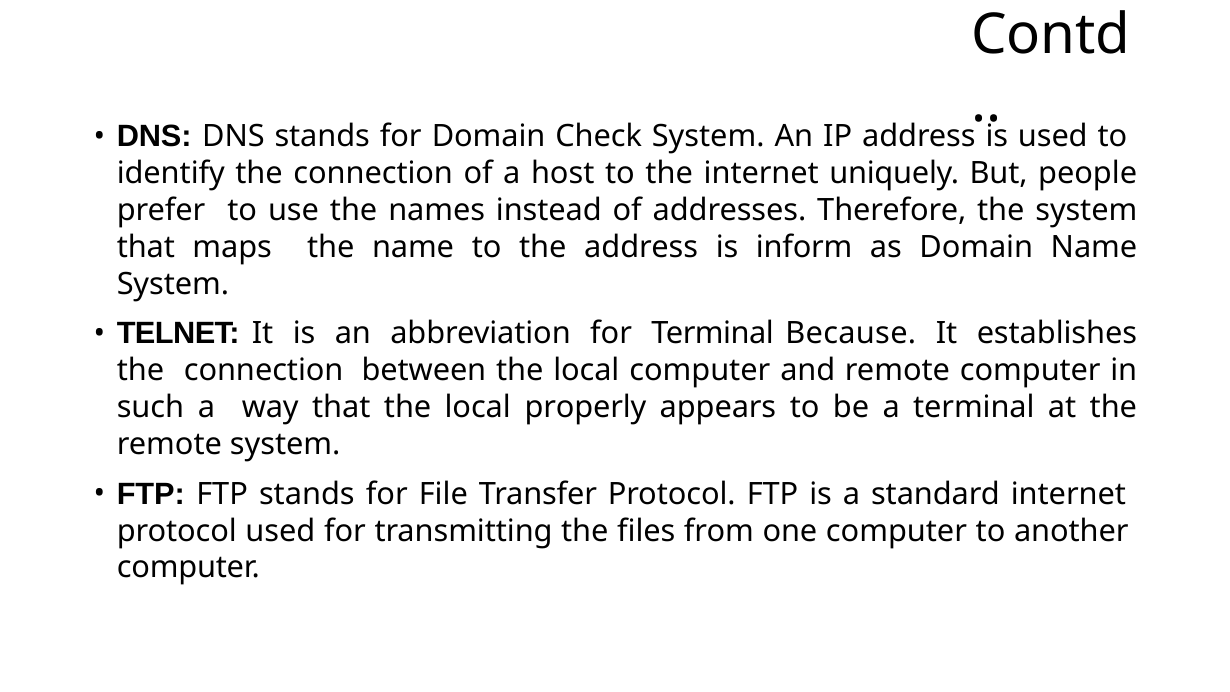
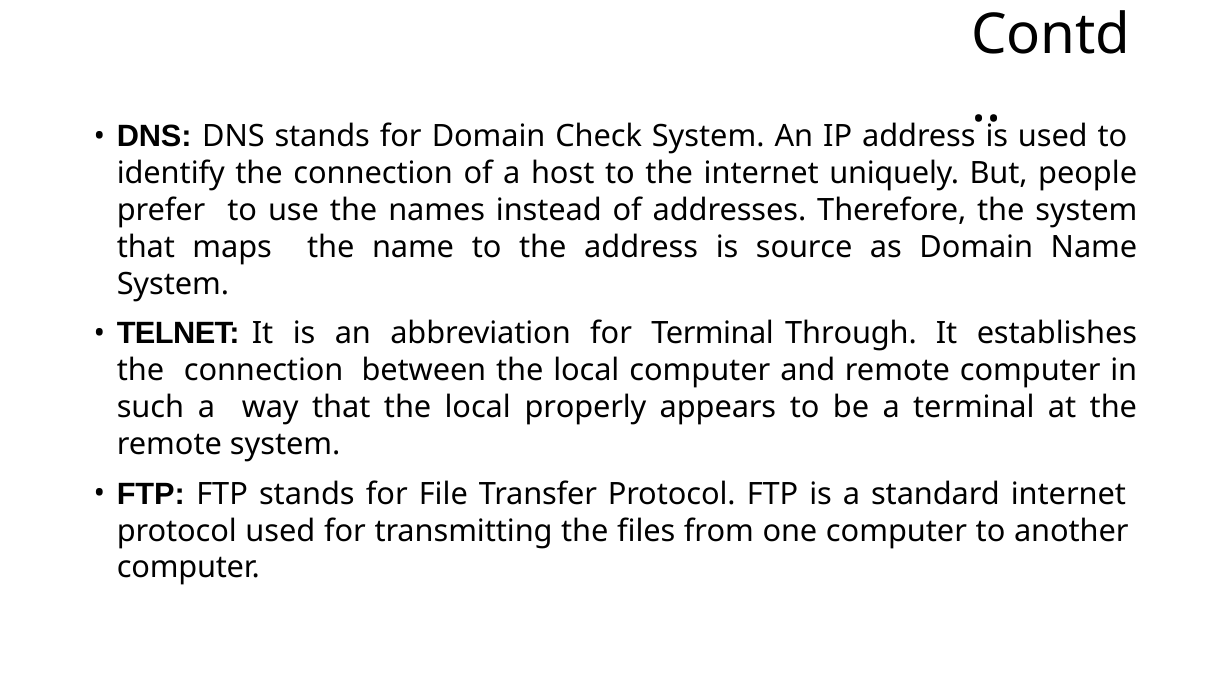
inform: inform -> source
Because: Because -> Through
